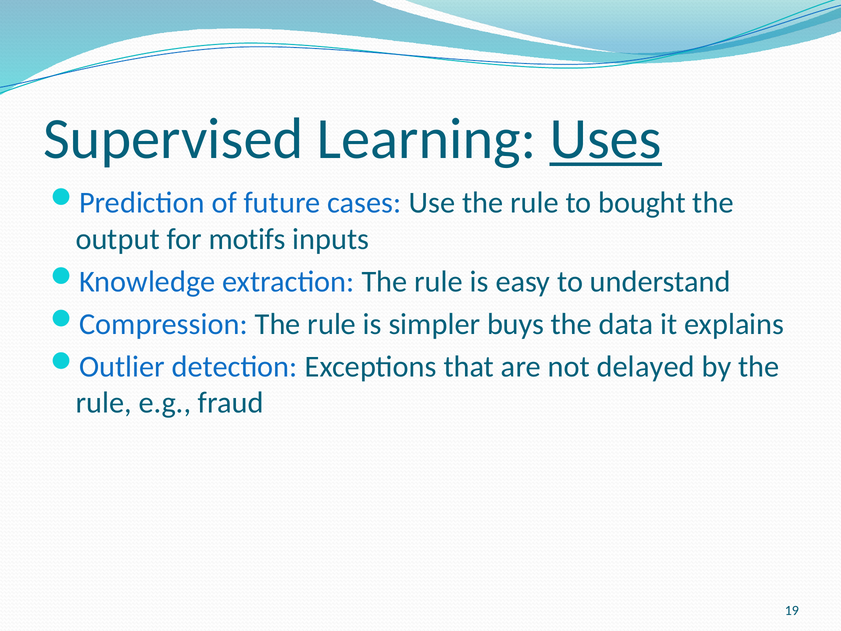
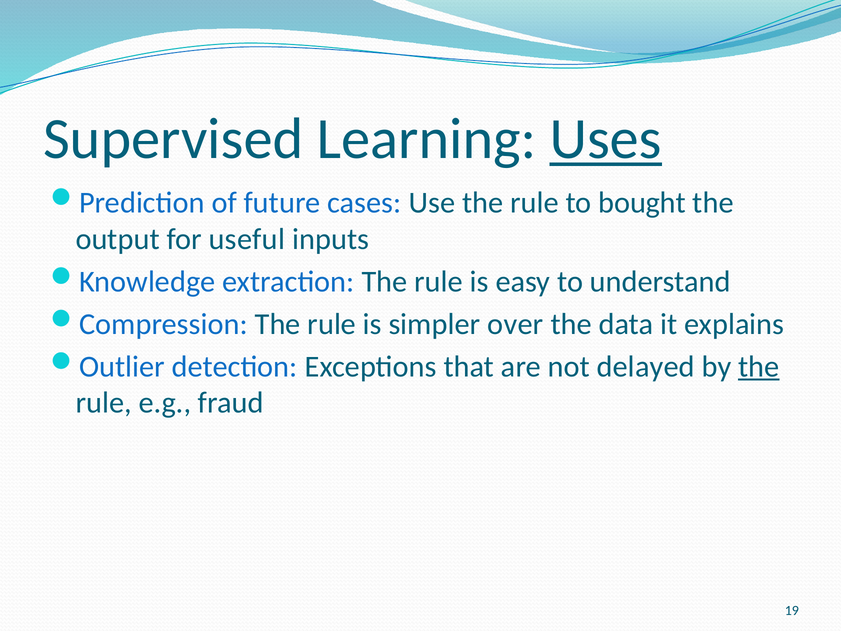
motifs: motifs -> useful
buys: buys -> over
the at (759, 366) underline: none -> present
